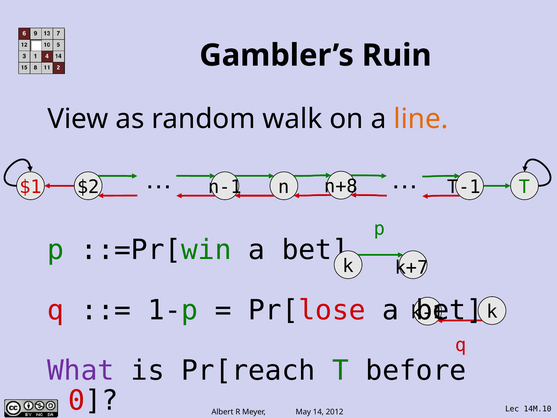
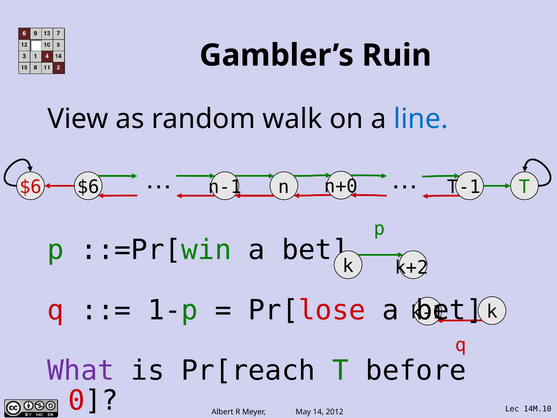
line colour: orange -> blue
$1 at (31, 187): $1 -> $6
$2 at (88, 187): $2 -> $6
n+8: n+8 -> n+0
k+7: k+7 -> k+2
